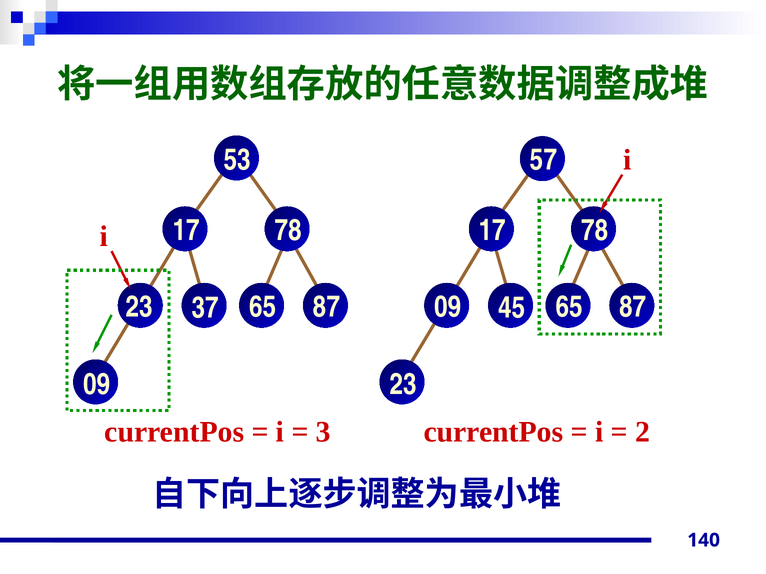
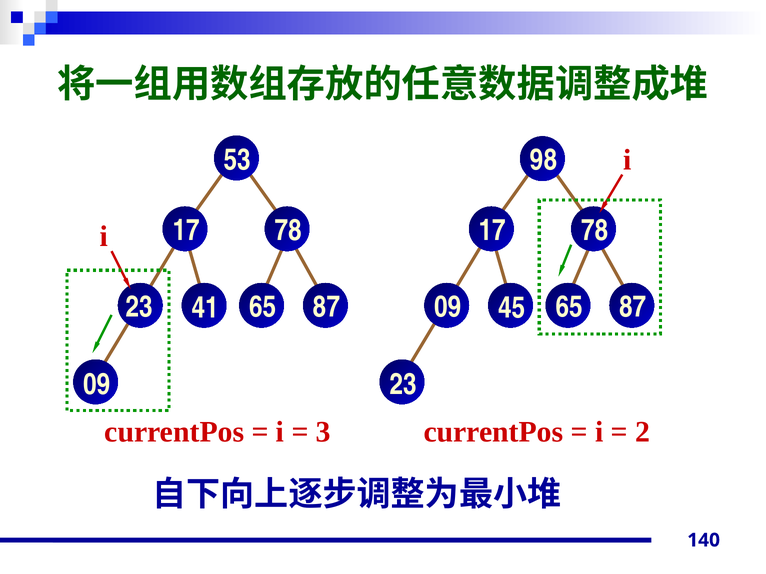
57: 57 -> 98
37: 37 -> 41
